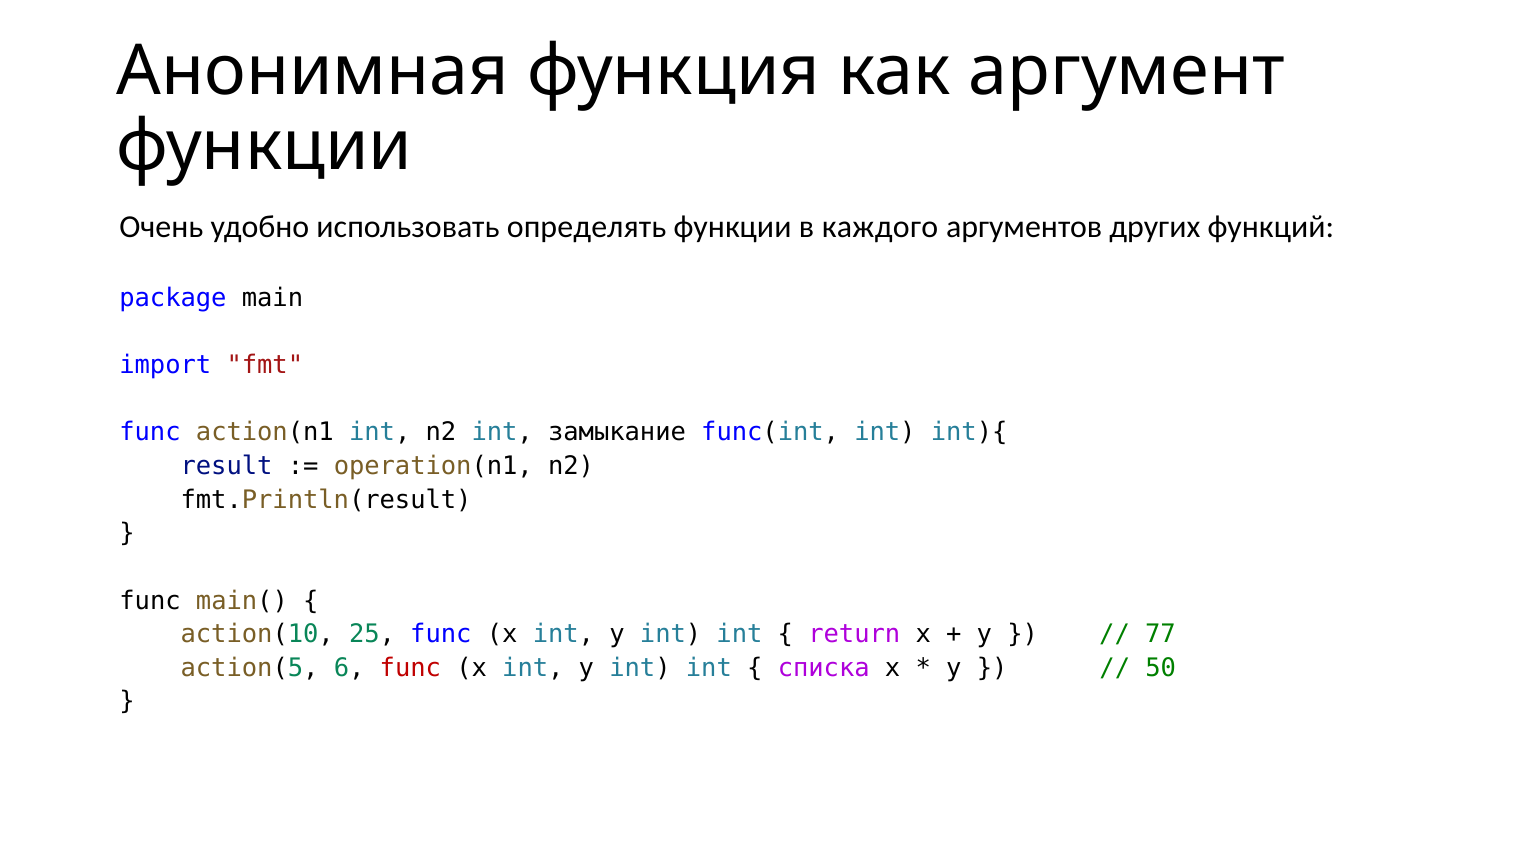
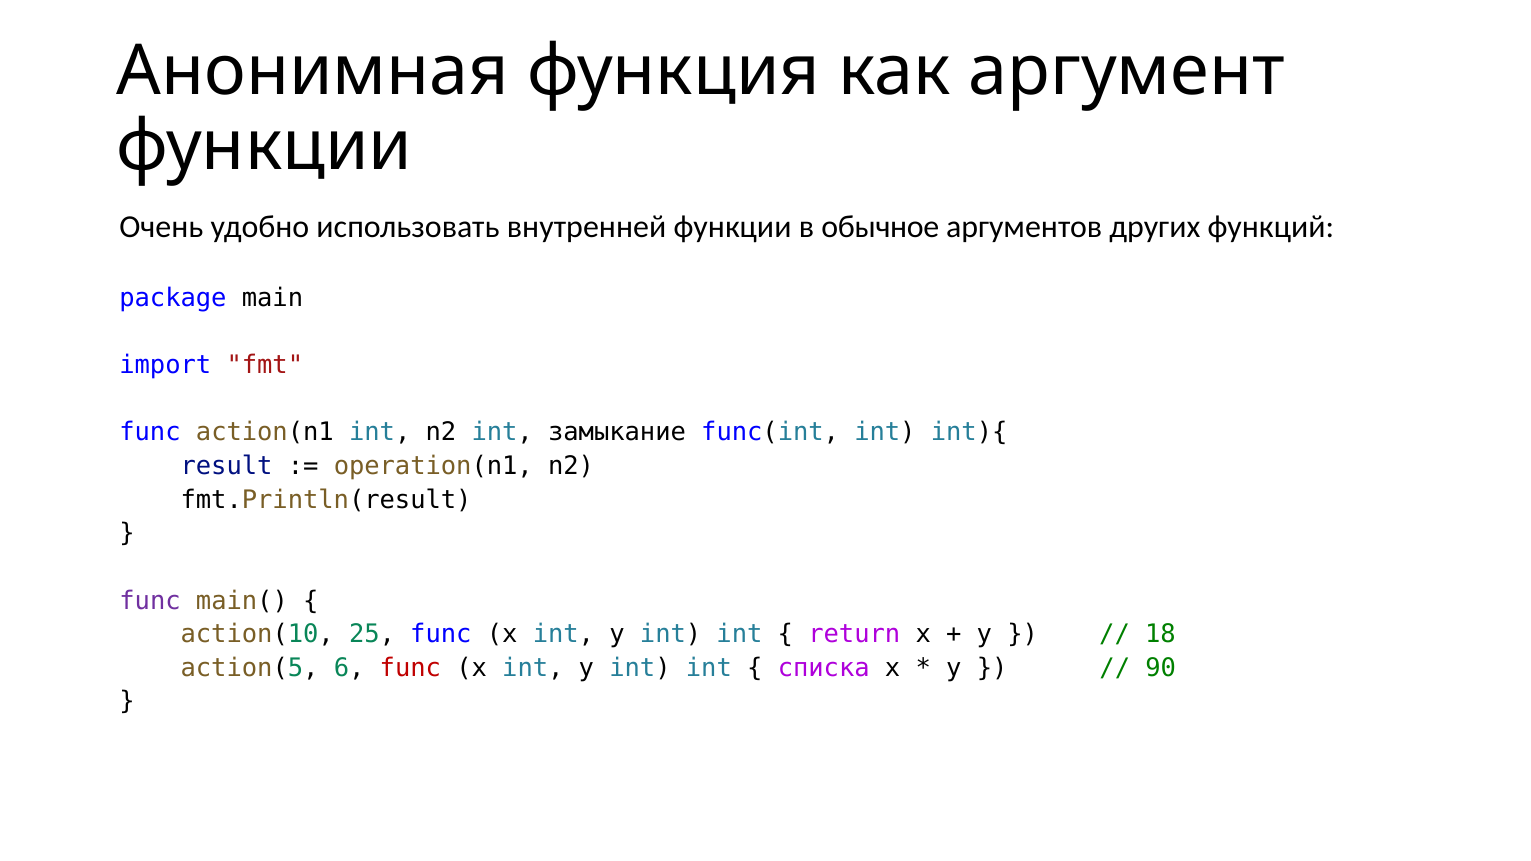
определять: определять -> внутренней
каждого: каждого -> обычное
func at (150, 601) colour: black -> purple
77: 77 -> 18
50: 50 -> 90
